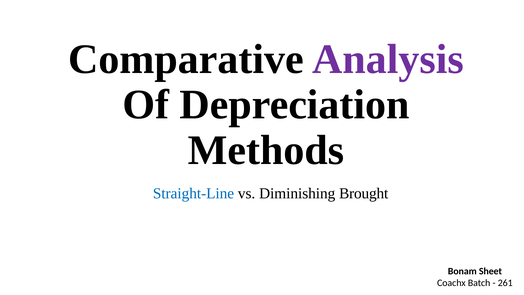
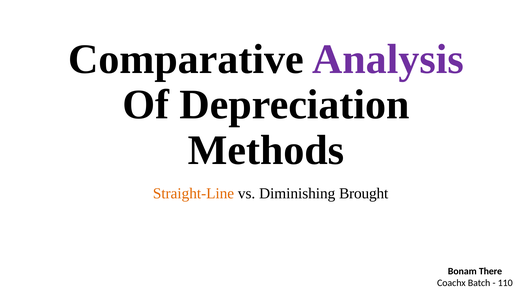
Straight-Line colour: blue -> orange
Sheet: Sheet -> There
261: 261 -> 110
